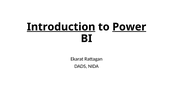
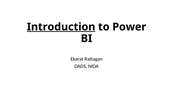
Power underline: present -> none
